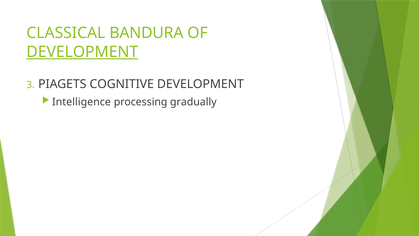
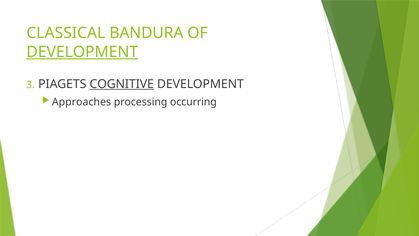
COGNITIVE underline: none -> present
Intelligence: Intelligence -> Approaches
gradually: gradually -> occurring
